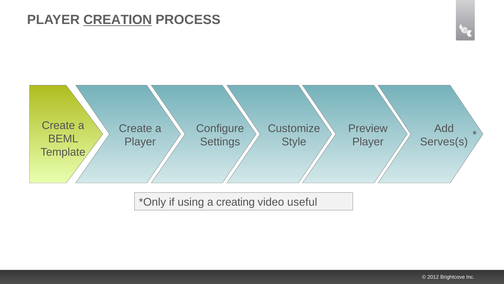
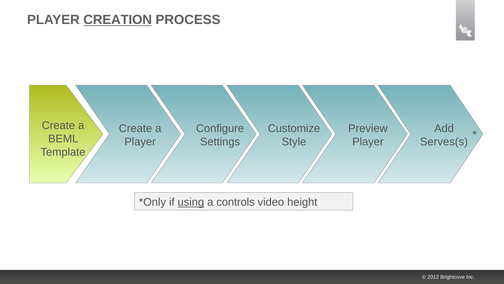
using underline: none -> present
creating: creating -> controls
useful: useful -> height
